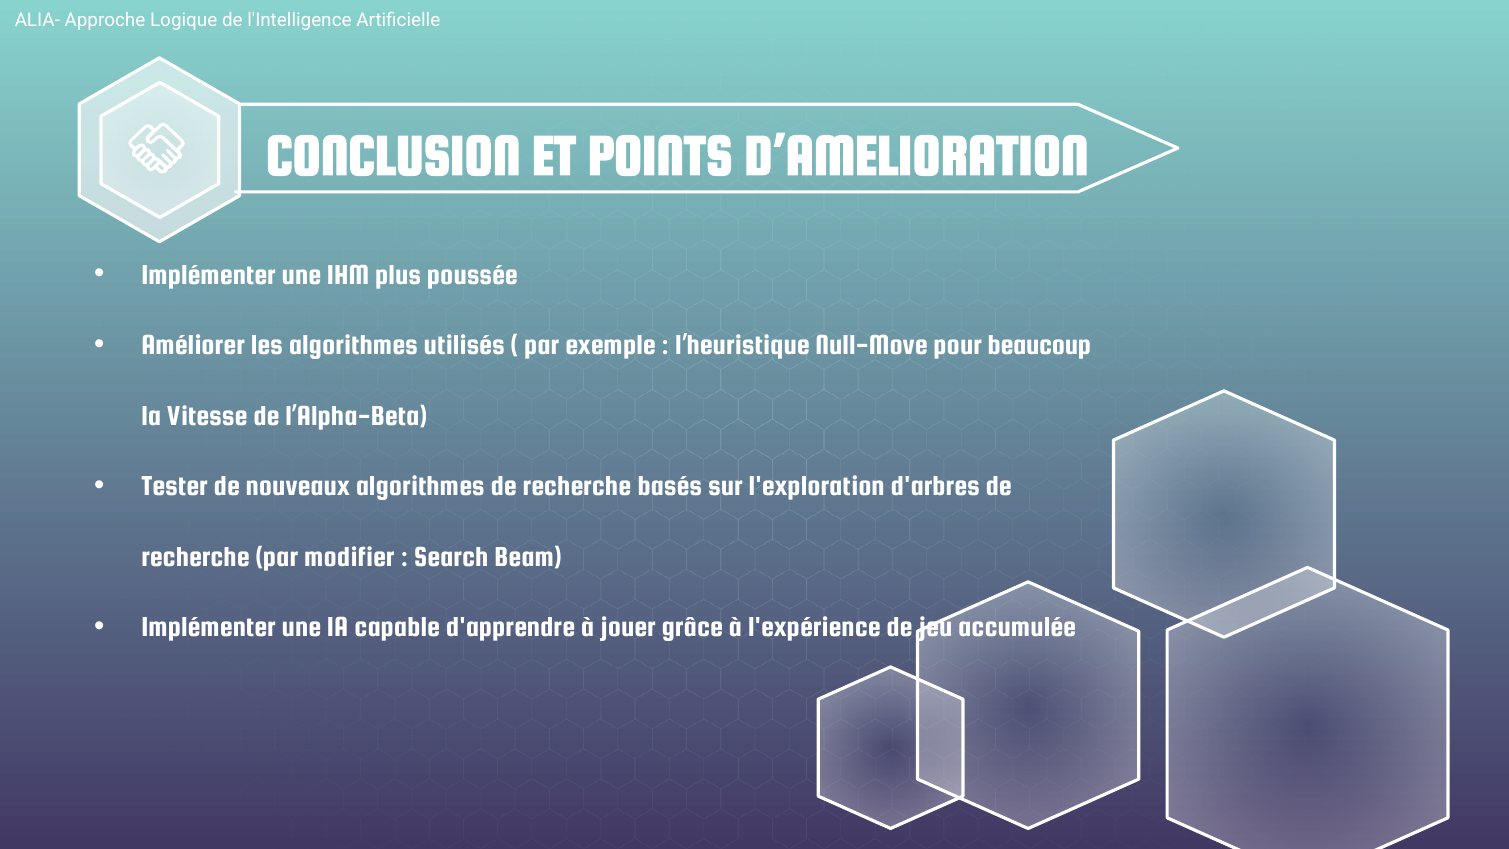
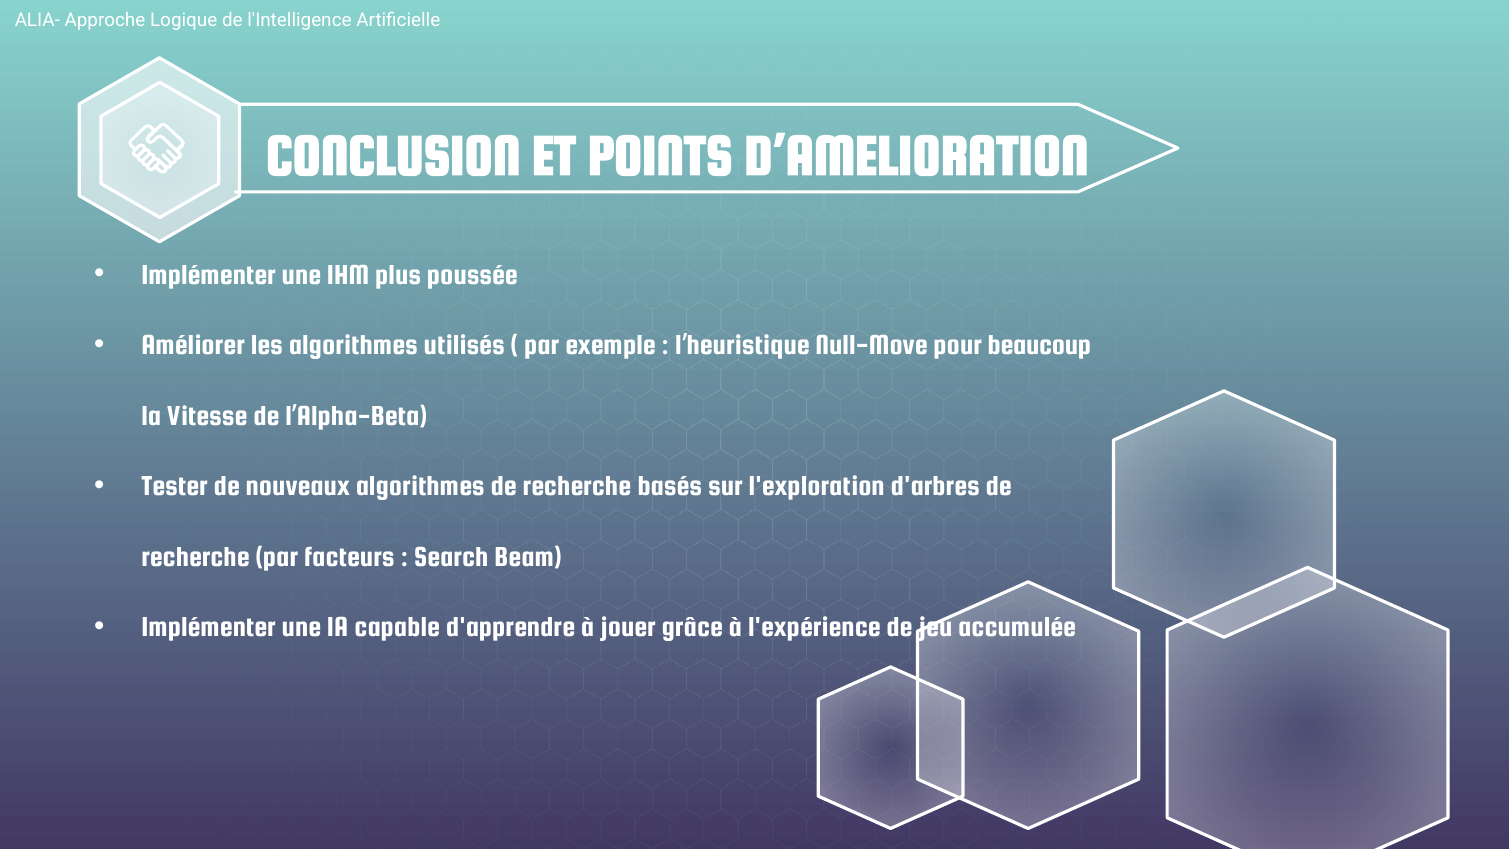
modifier: modifier -> facteurs
